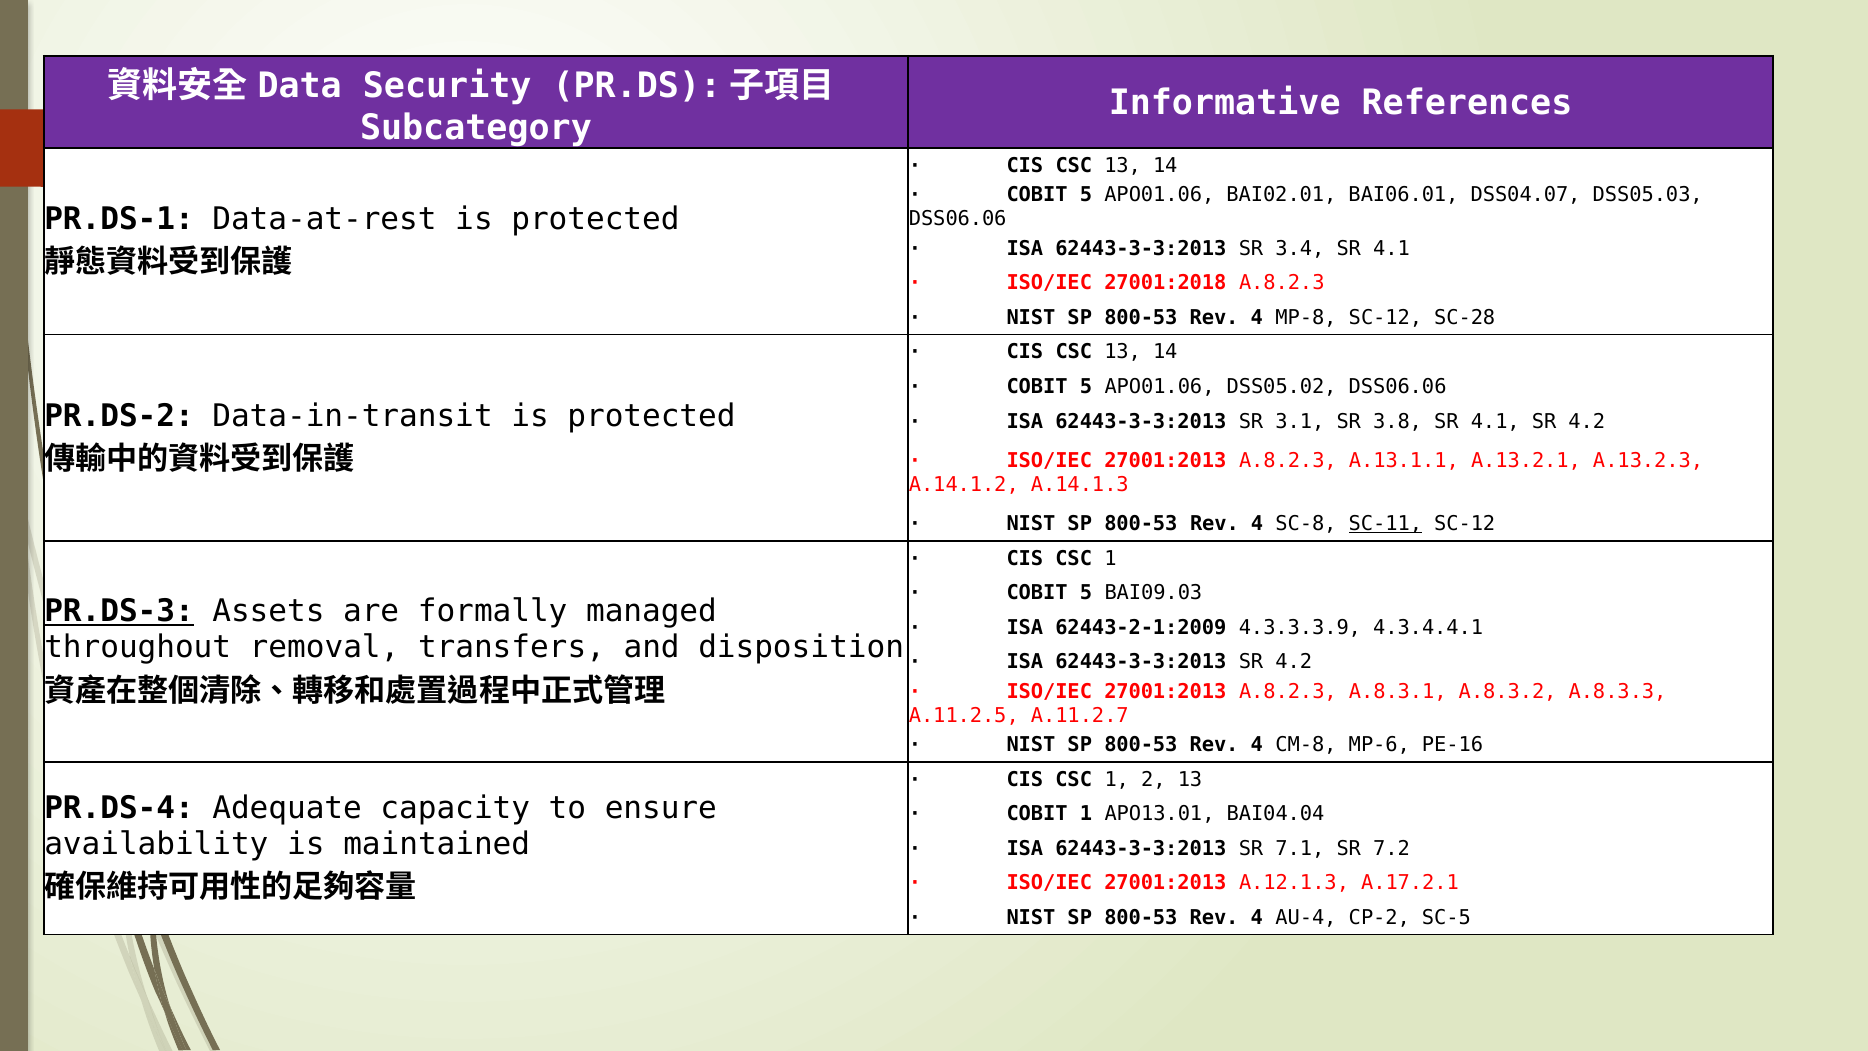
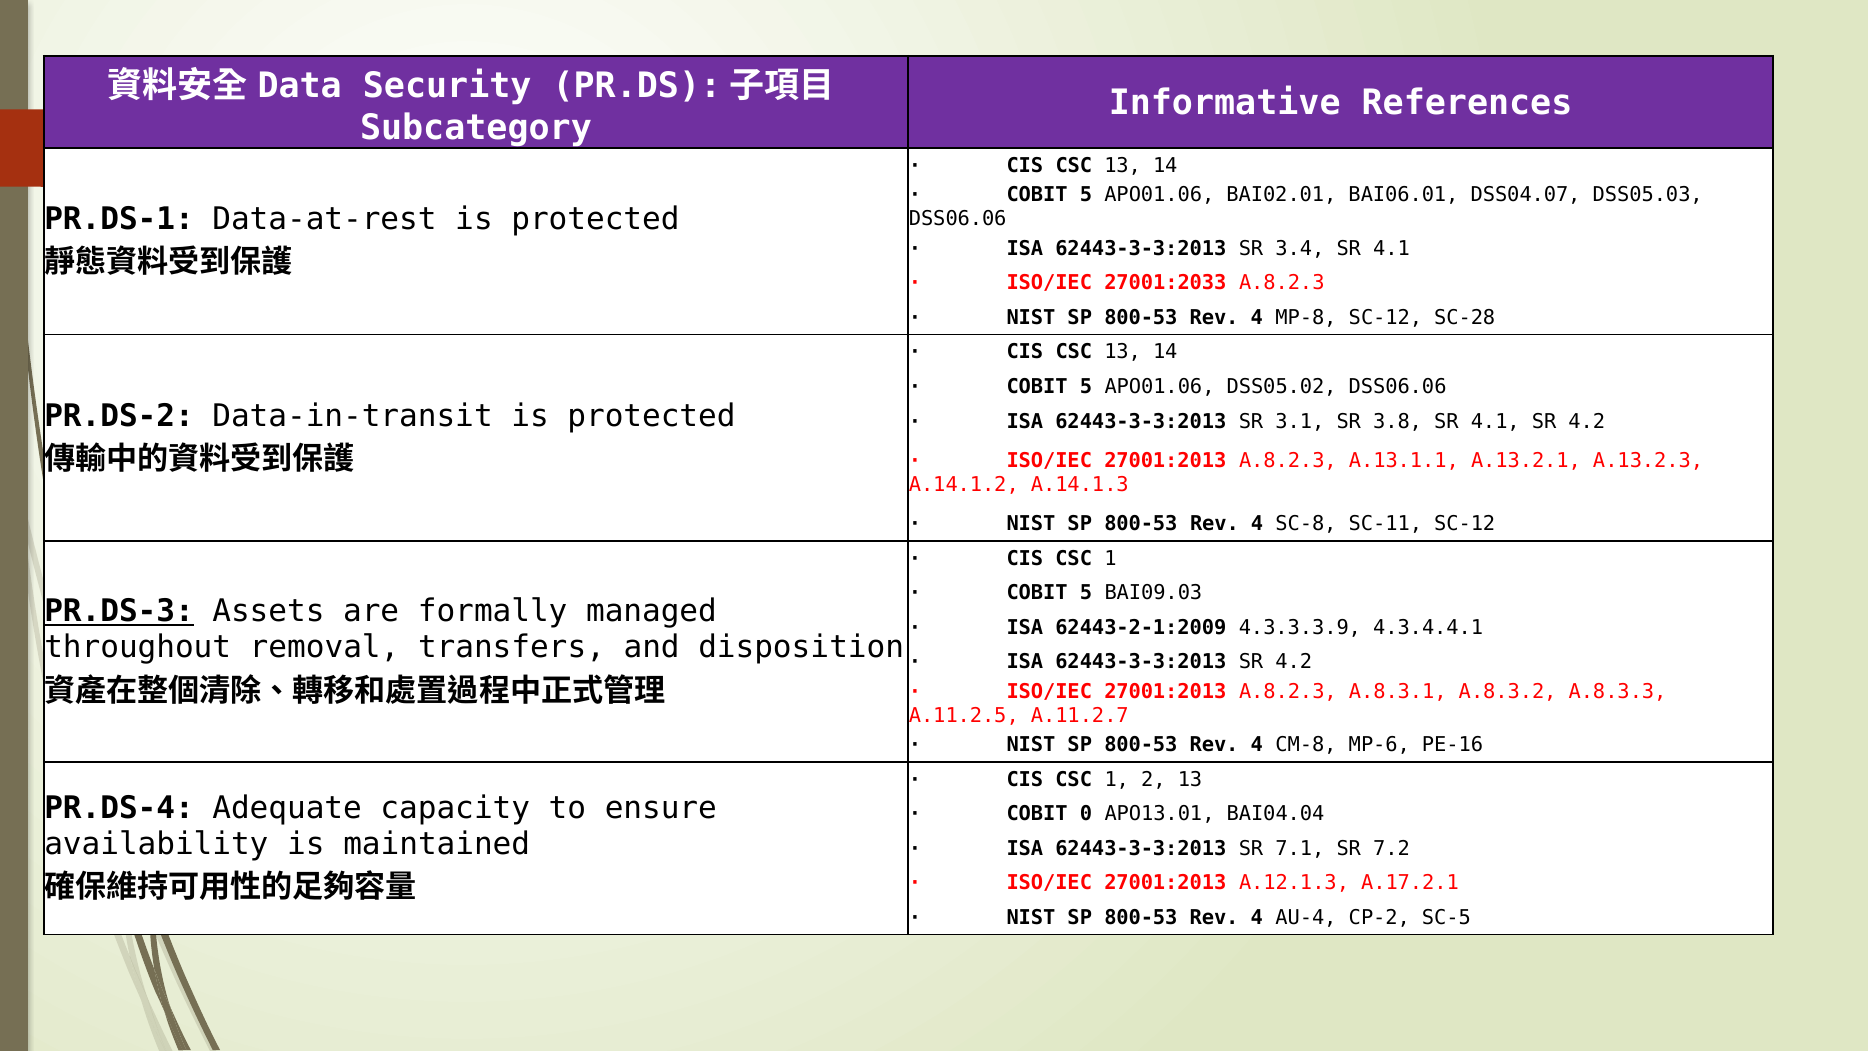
27001:2018: 27001:2018 -> 27001:2033
SC-11 underline: present -> none
COBIT 1: 1 -> 0
